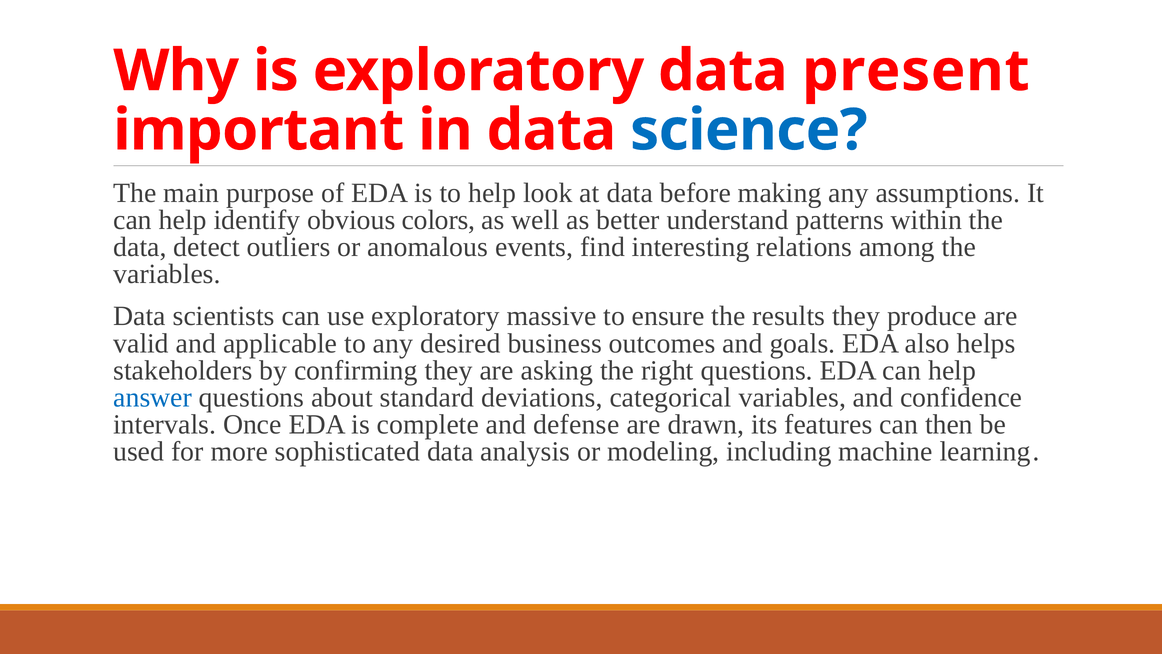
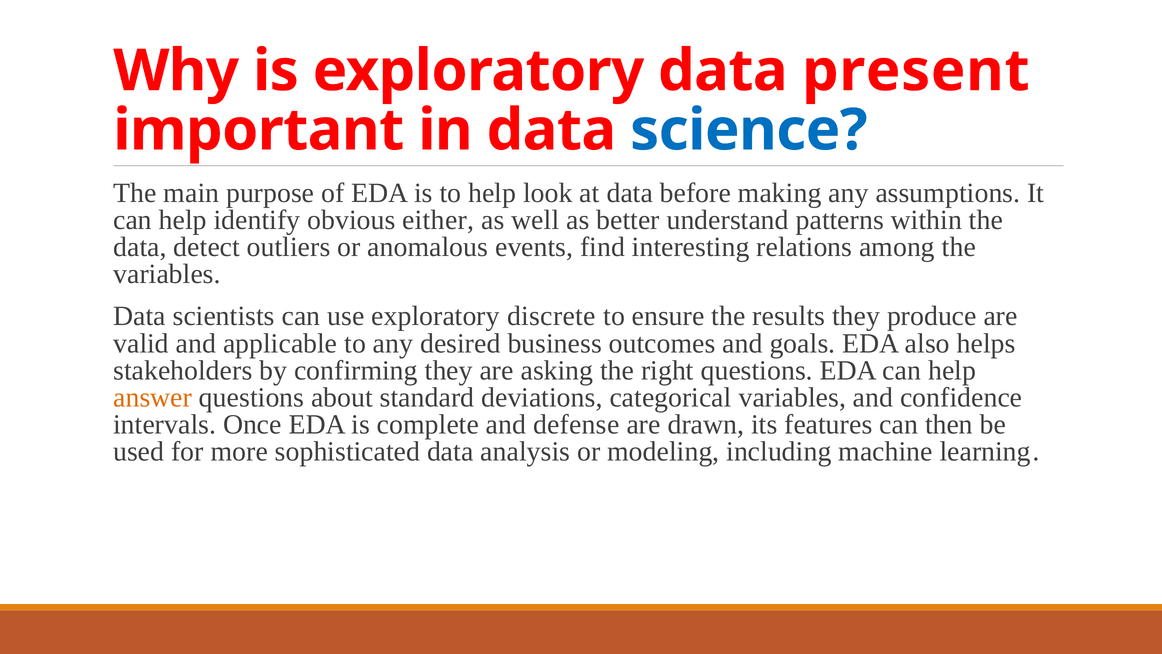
colors: colors -> either
massive: massive -> discrete
answer colour: blue -> orange
